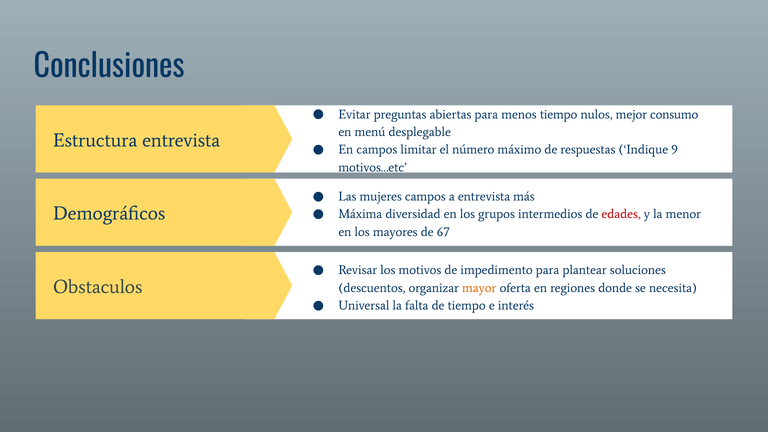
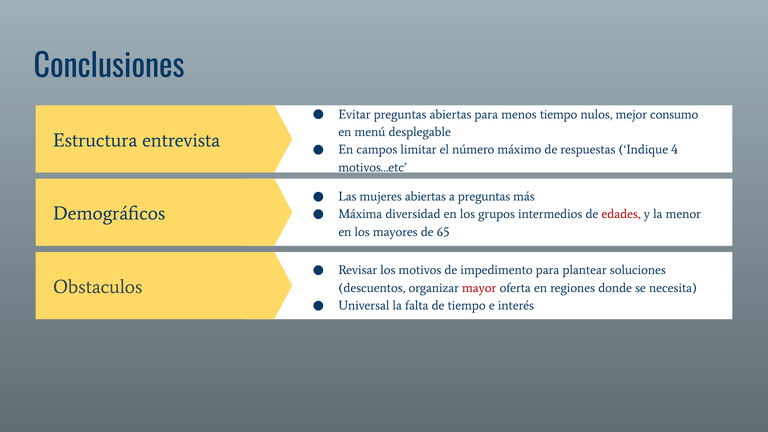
9: 9 -> 4
mujeres campos: campos -> abiertas
a entrevista: entrevista -> preguntas
67: 67 -> 65
mayor colour: orange -> red
